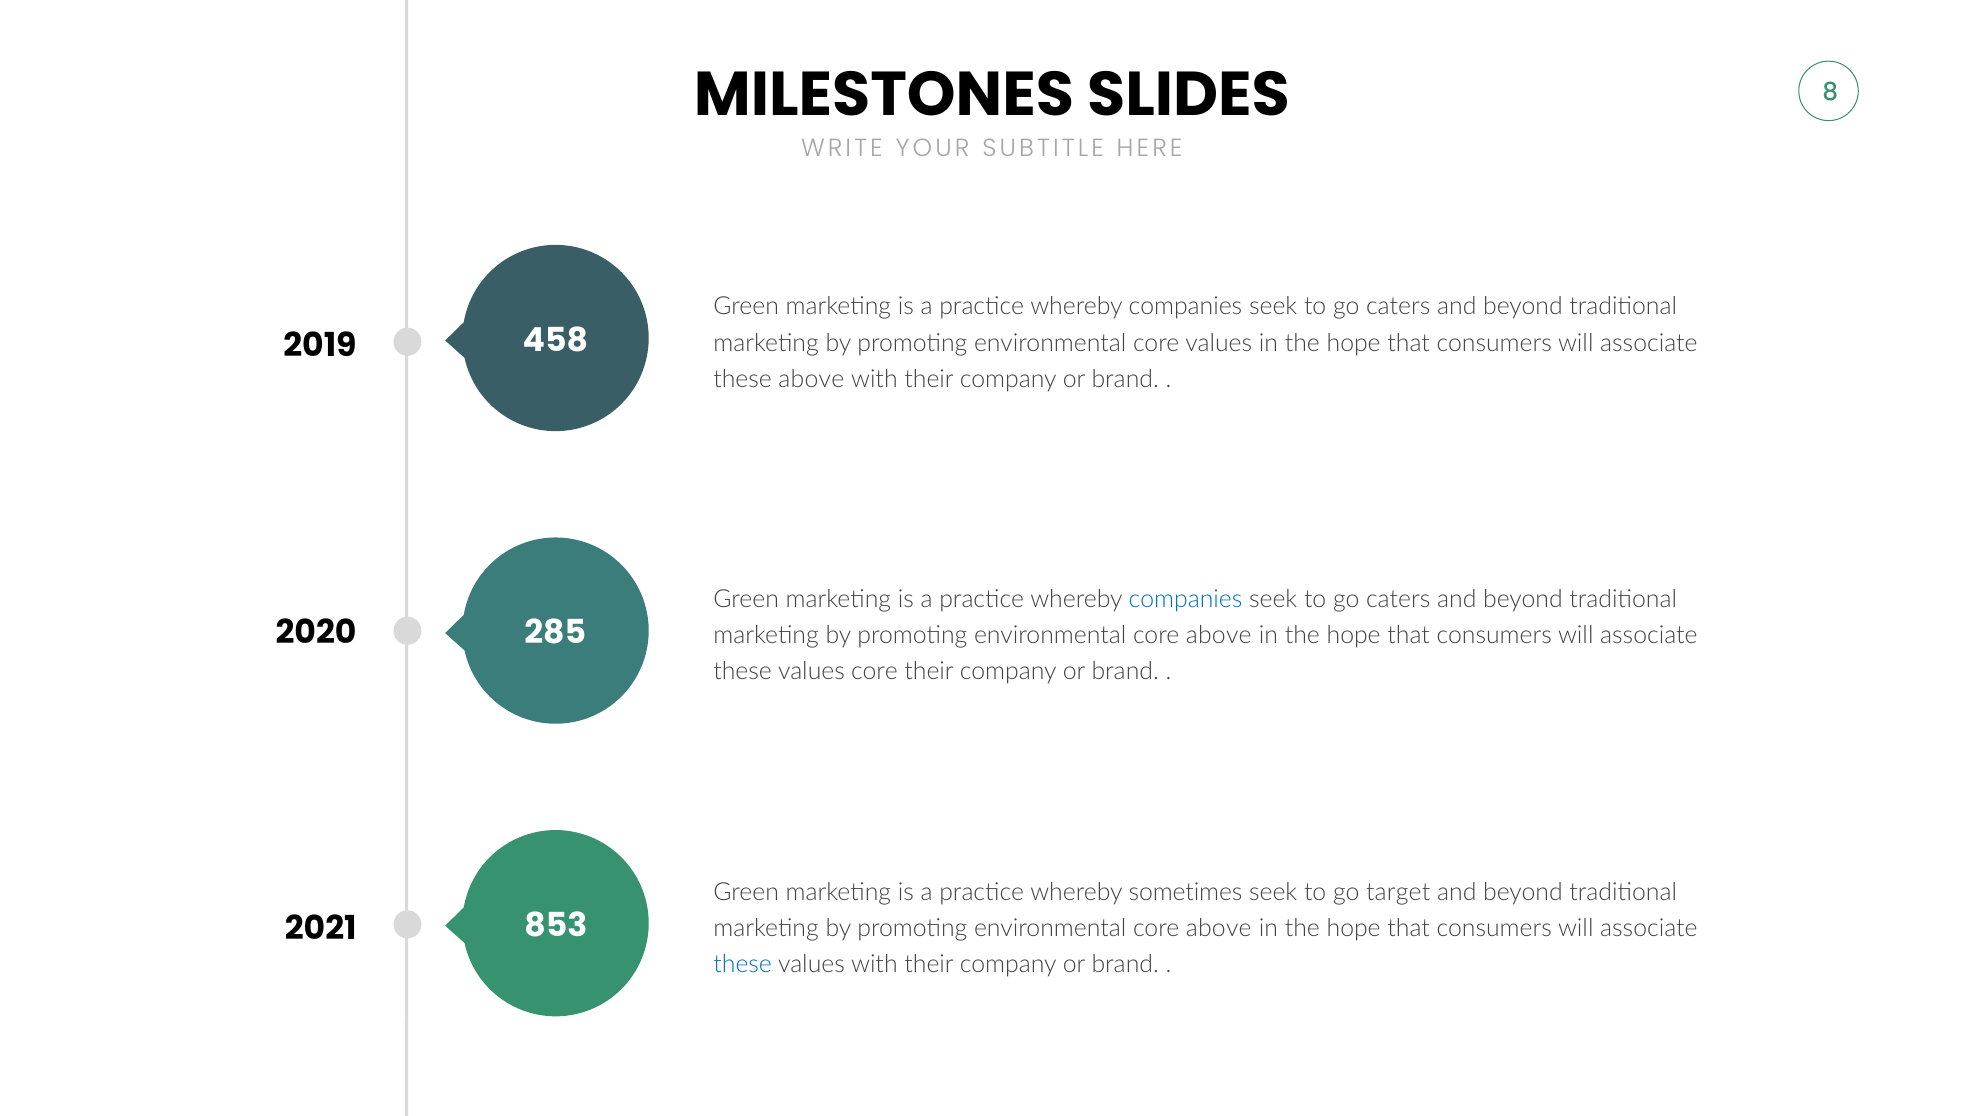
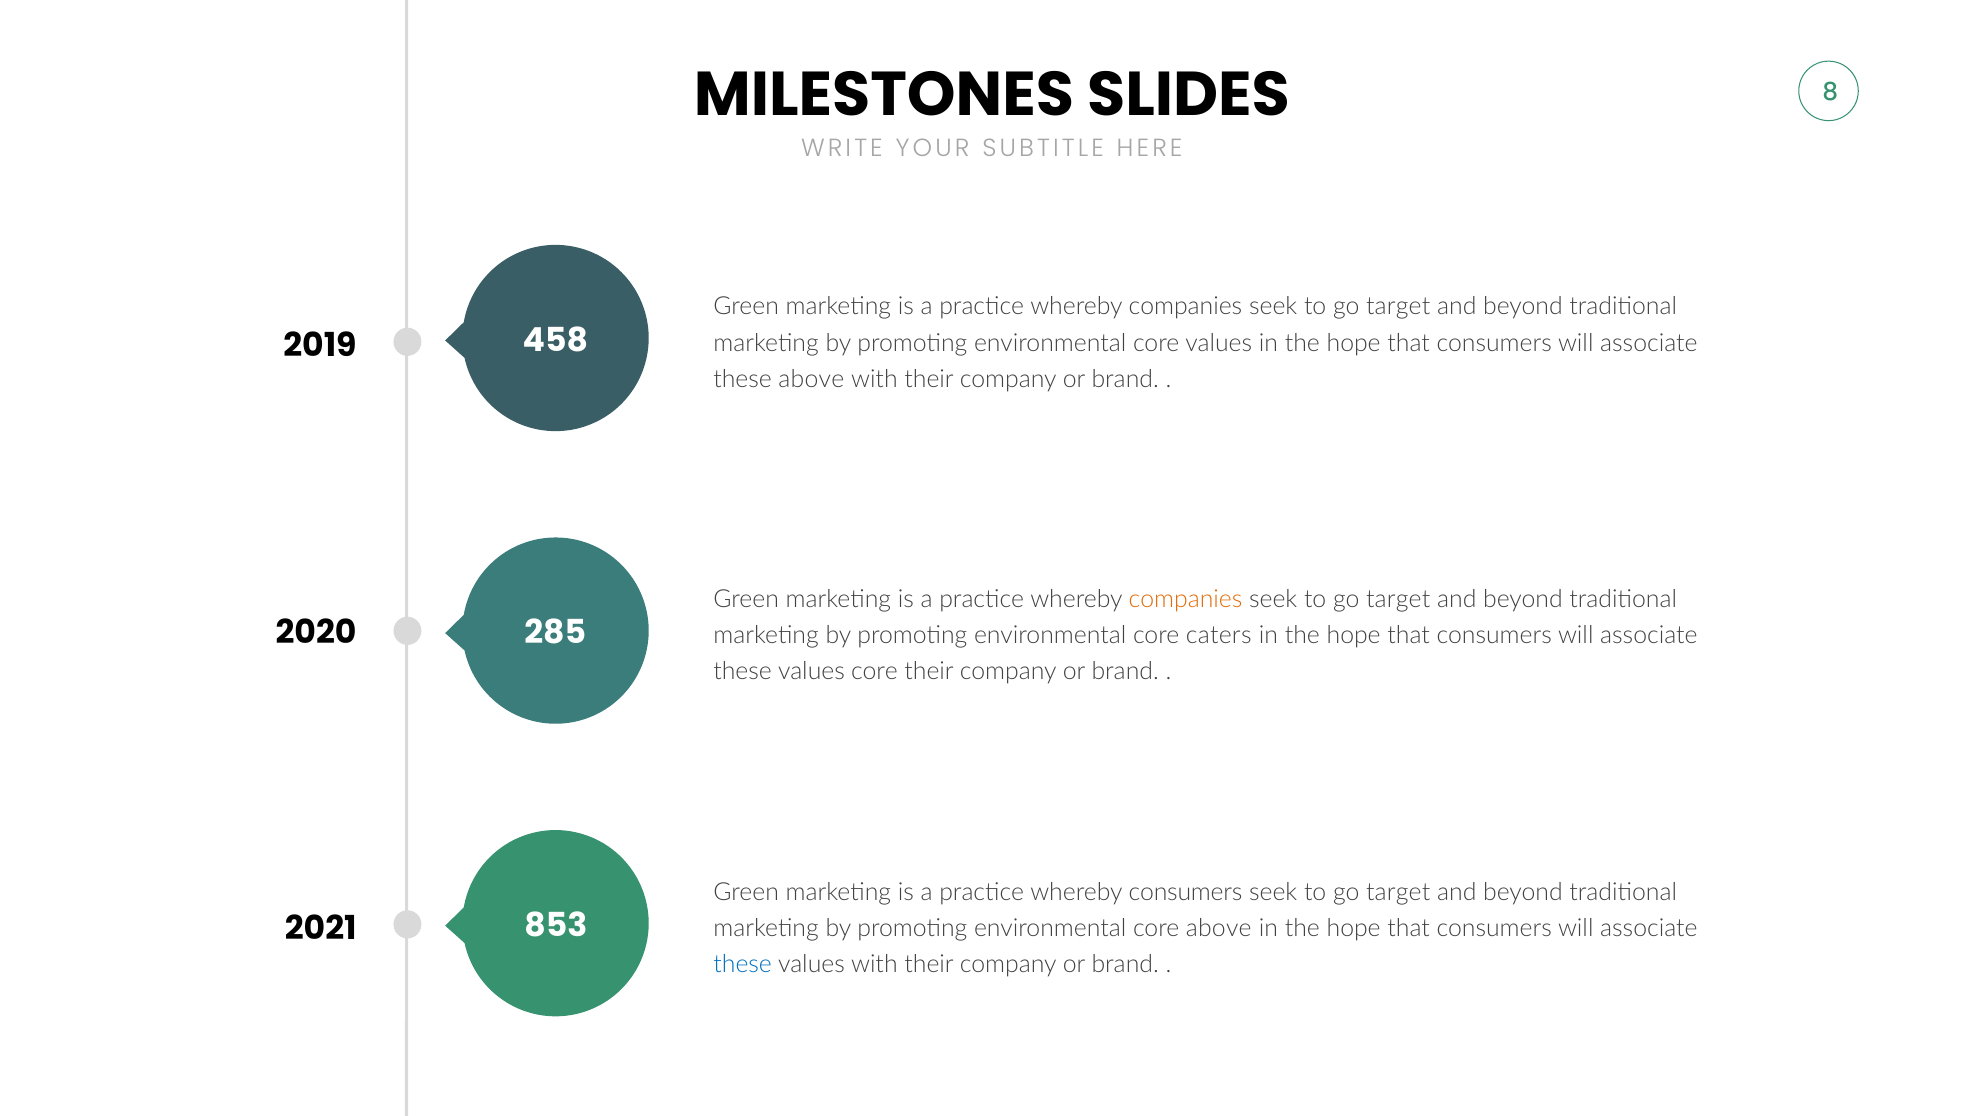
caters at (1398, 307): caters -> target
companies at (1186, 600) colour: blue -> orange
caters at (1398, 600): caters -> target
above at (1219, 636): above -> caters
whereby sometimes: sometimes -> consumers
